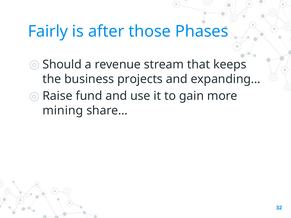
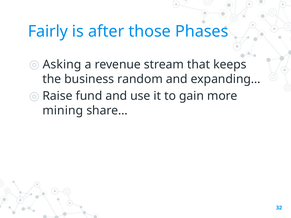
Should: Should -> Asking
projects: projects -> random
